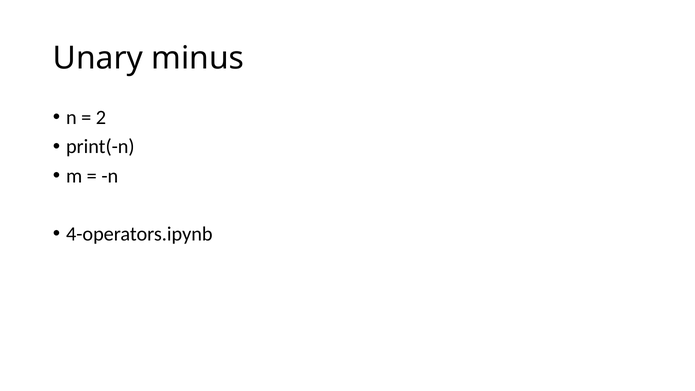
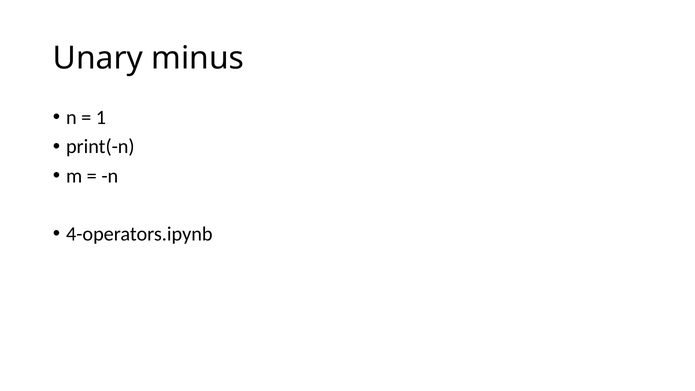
2: 2 -> 1
